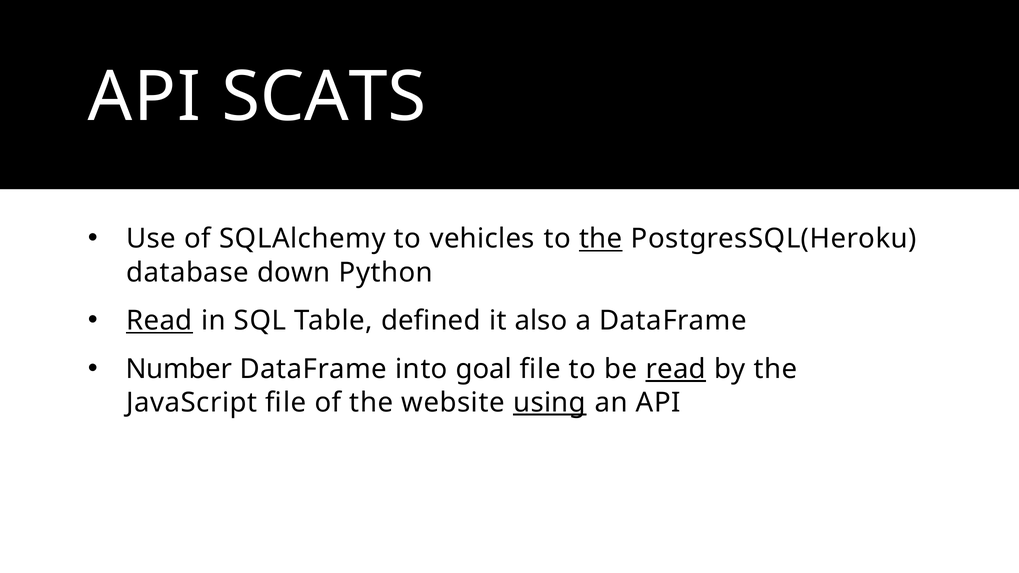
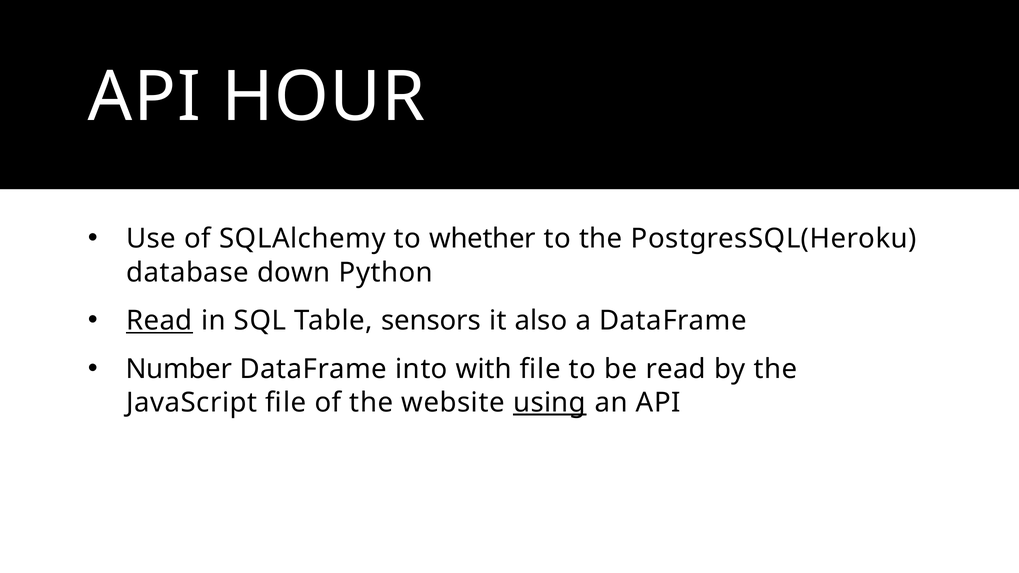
SCATS: SCATS -> HOUR
vehicles: vehicles -> whether
the at (601, 239) underline: present -> none
defined: defined -> sensors
goal: goal -> with
read at (676, 369) underline: present -> none
